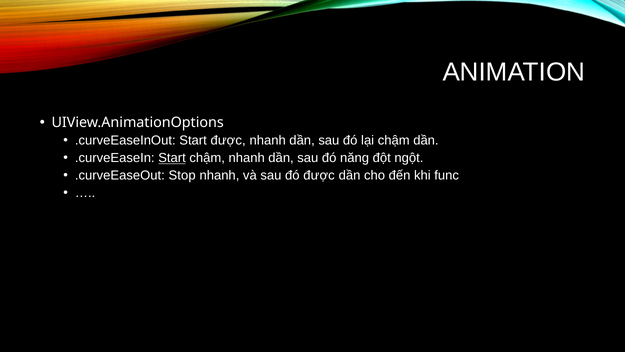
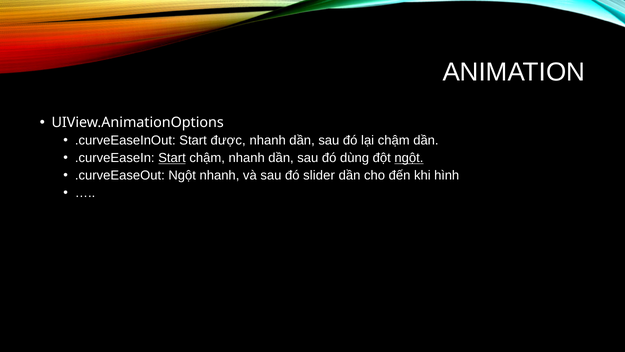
năng: năng -> dùng
ngột at (409, 158) underline: none -> present
.curveEaseOut Stop: Stop -> Ngột
đó được: được -> slider
func: func -> hình
